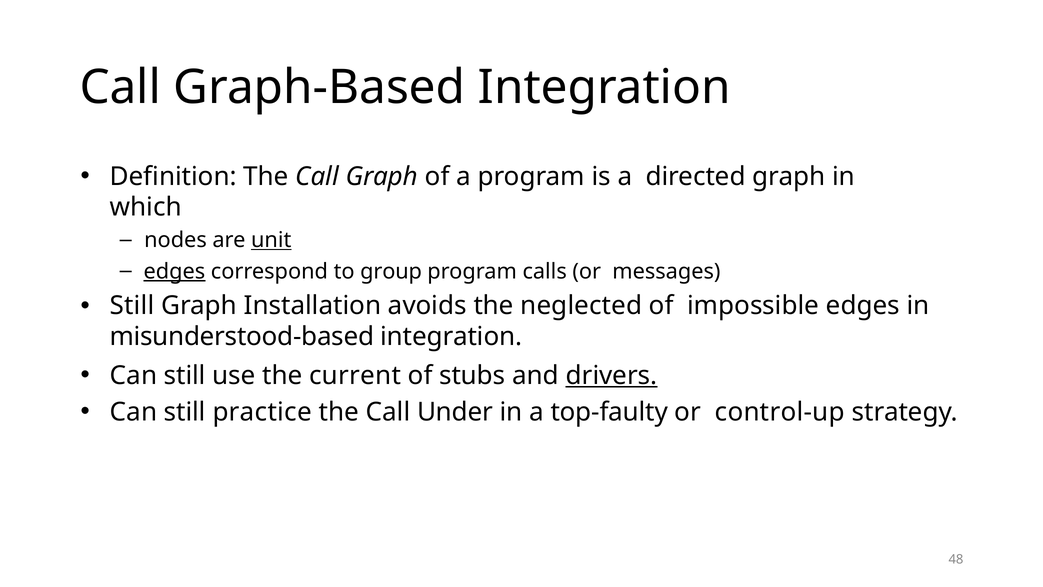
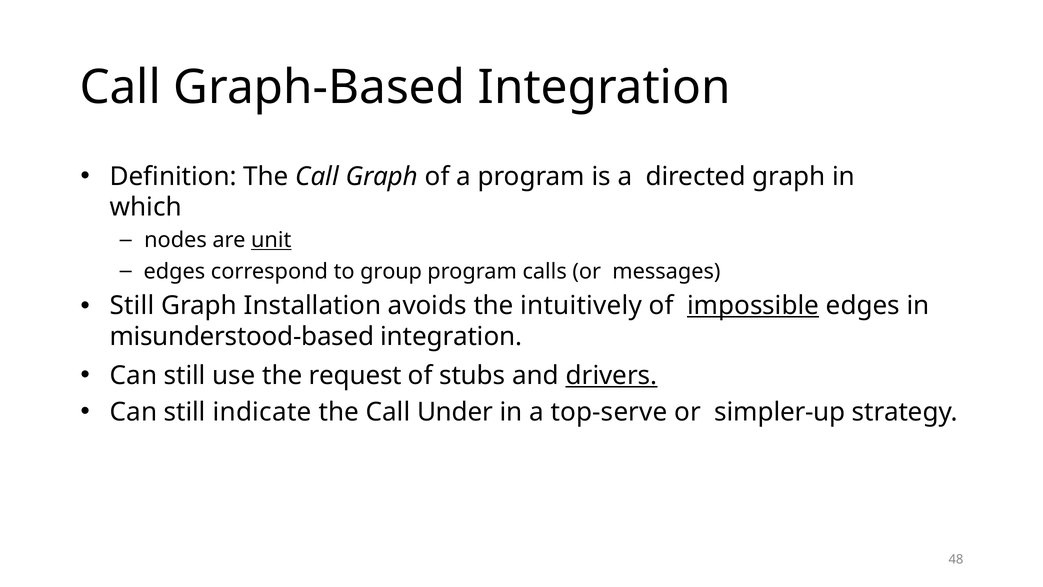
edges at (174, 271) underline: present -> none
neglected: neglected -> intuitively
impossible underline: none -> present
current: current -> request
practice: practice -> indicate
top-faulty: top-faulty -> top-serve
control-up: control-up -> simpler-up
